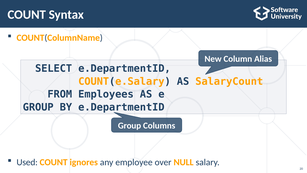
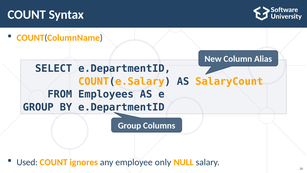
over: over -> only
